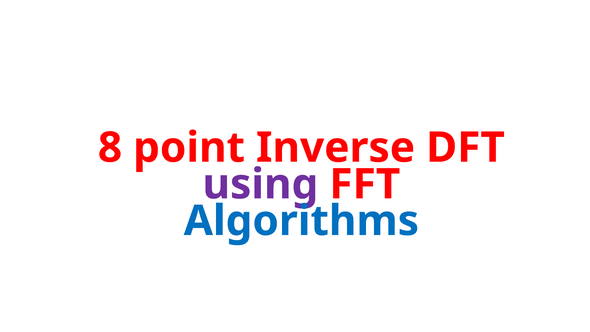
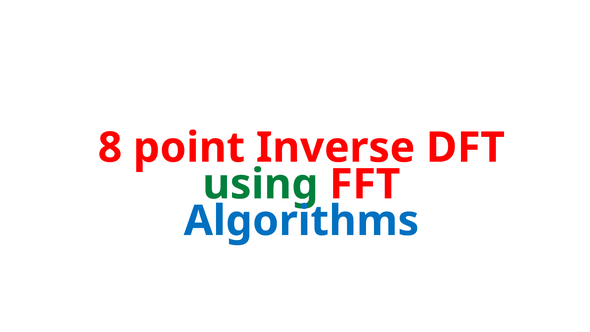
using colour: purple -> green
